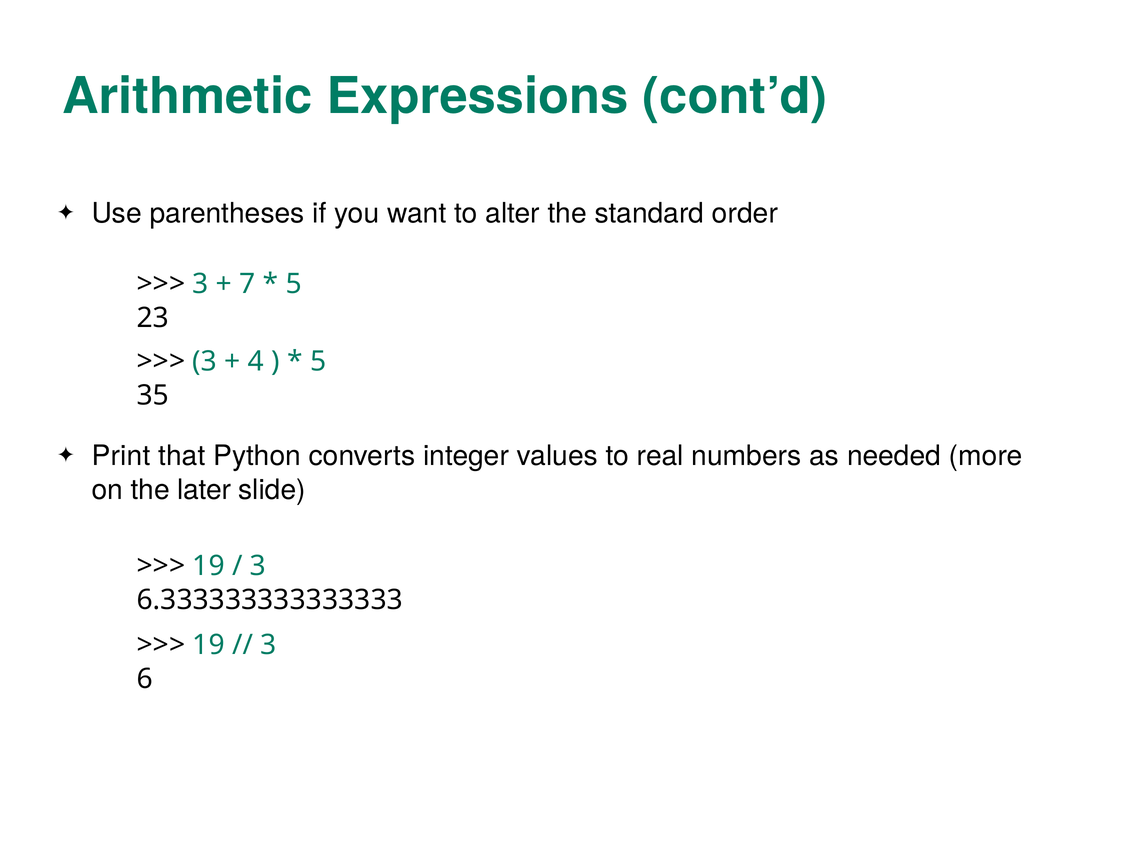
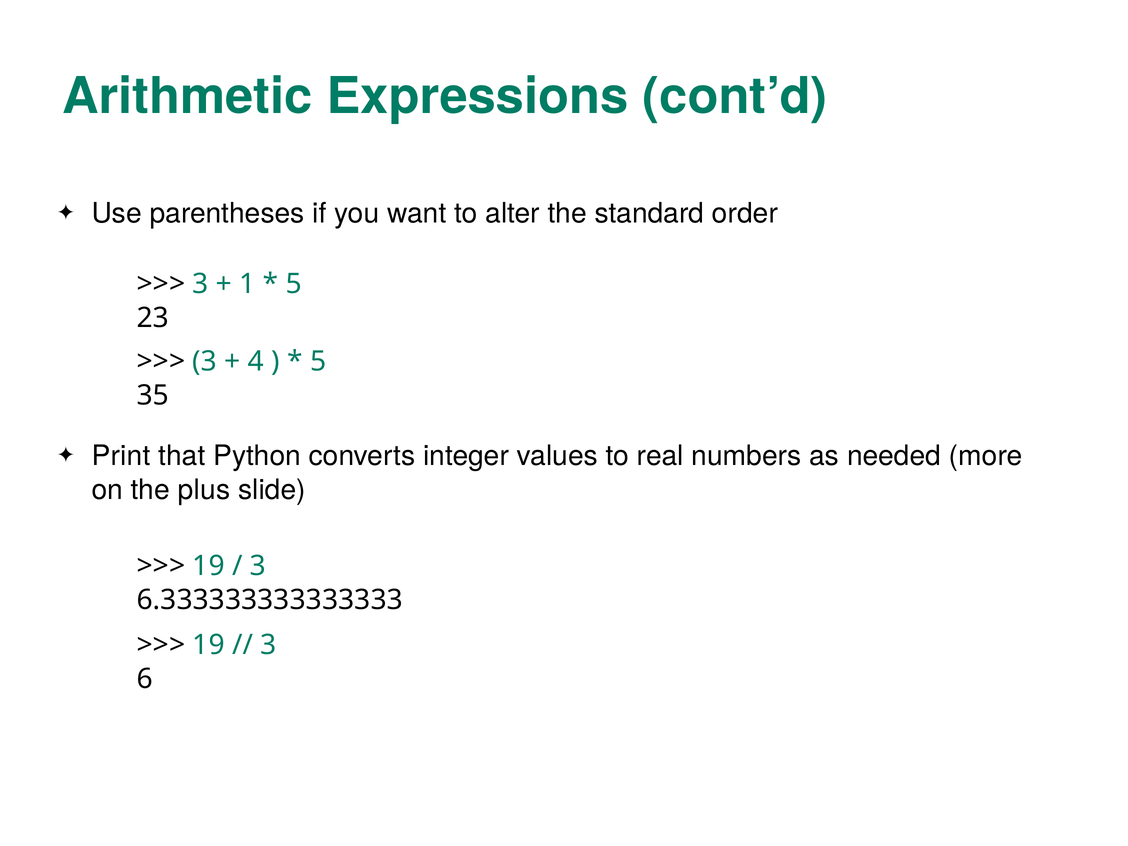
7: 7 -> 1
later: later -> plus
